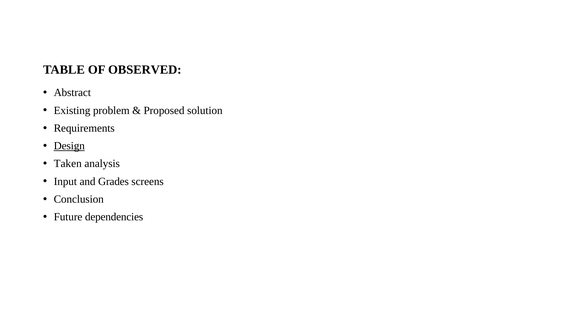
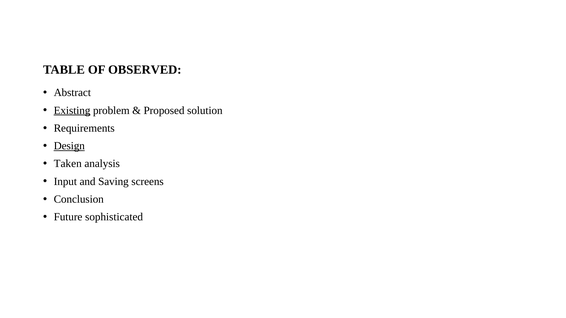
Existing underline: none -> present
Grades: Grades -> Saving
dependencies: dependencies -> sophisticated
